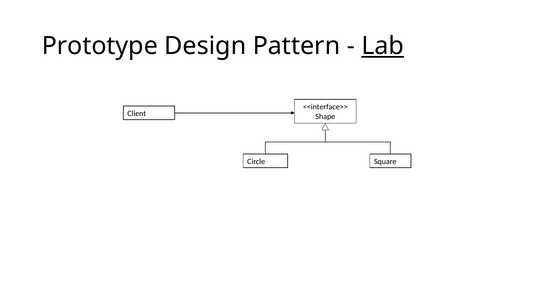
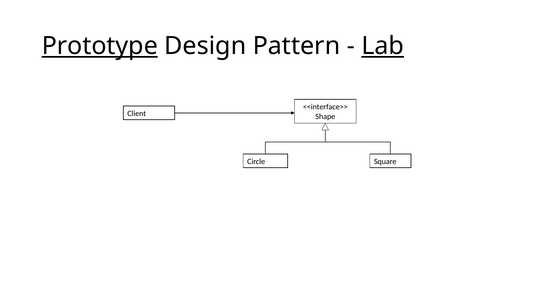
Prototype underline: none -> present
